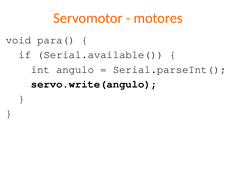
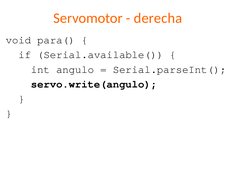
motores: motores -> derecha
